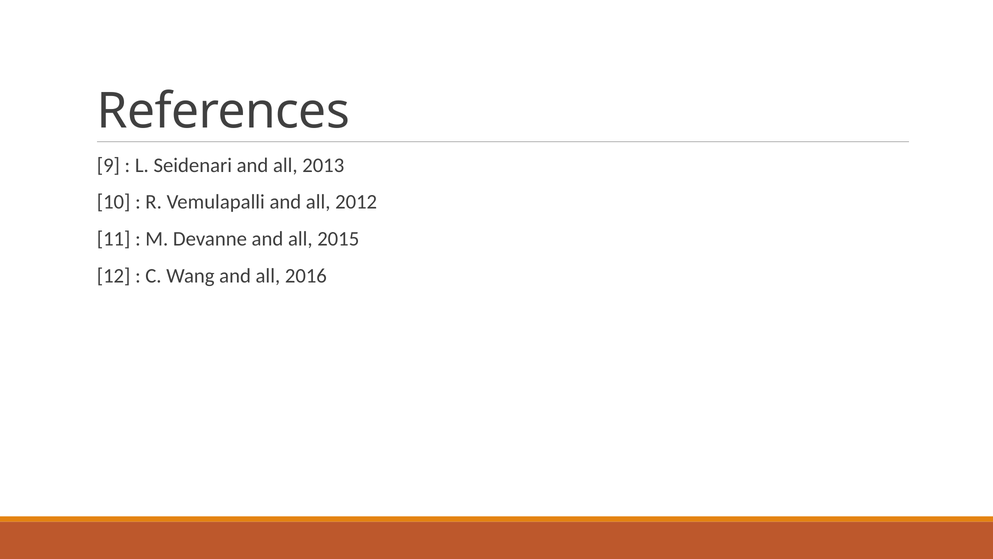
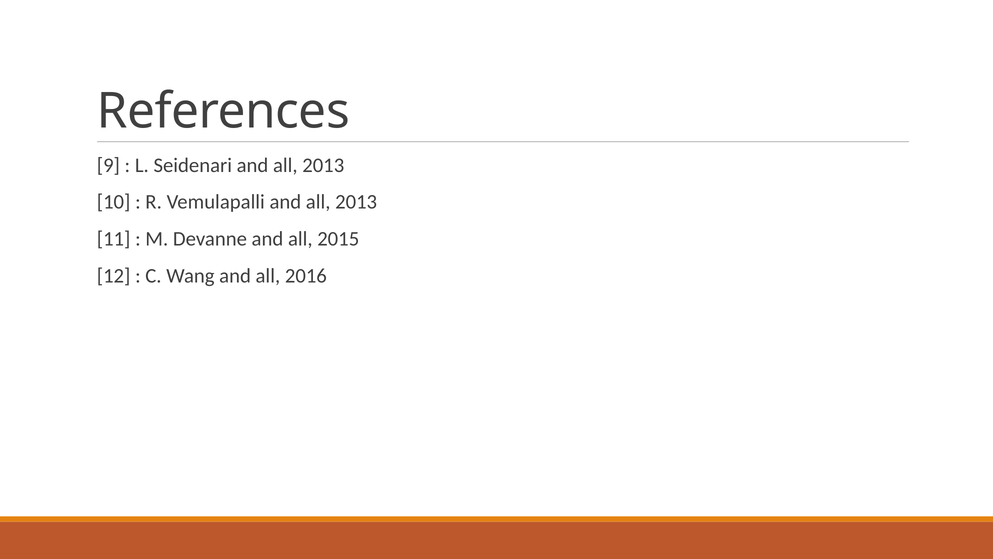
Vemulapalli and all 2012: 2012 -> 2013
